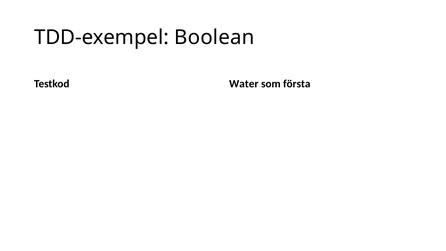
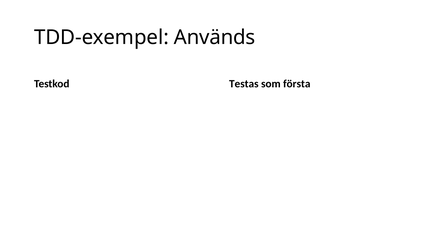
Boolean: Boolean -> Används
Water: Water -> Testas
